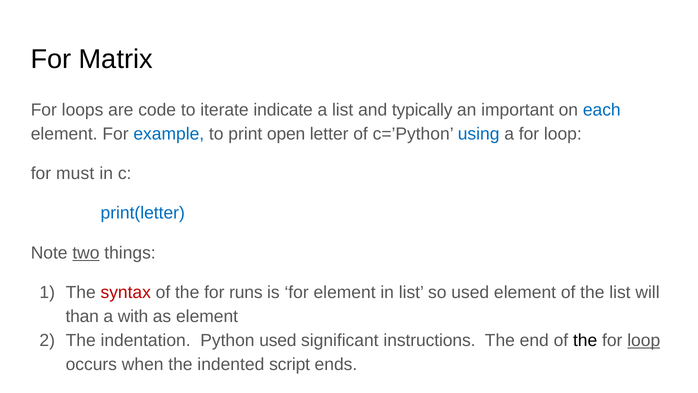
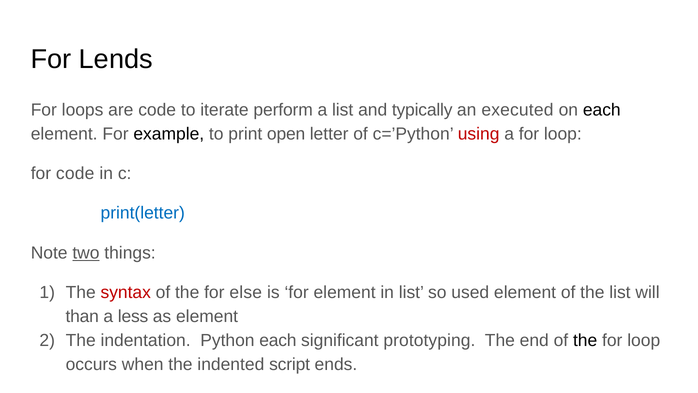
Matrix: Matrix -> Lends
indicate: indicate -> perform
important: important -> executed
each at (602, 110) colour: blue -> black
example colour: blue -> black
using colour: blue -> red
for must: must -> code
runs: runs -> else
with: with -> less
Python used: used -> each
instructions: instructions -> prototyping
loop at (644, 340) underline: present -> none
